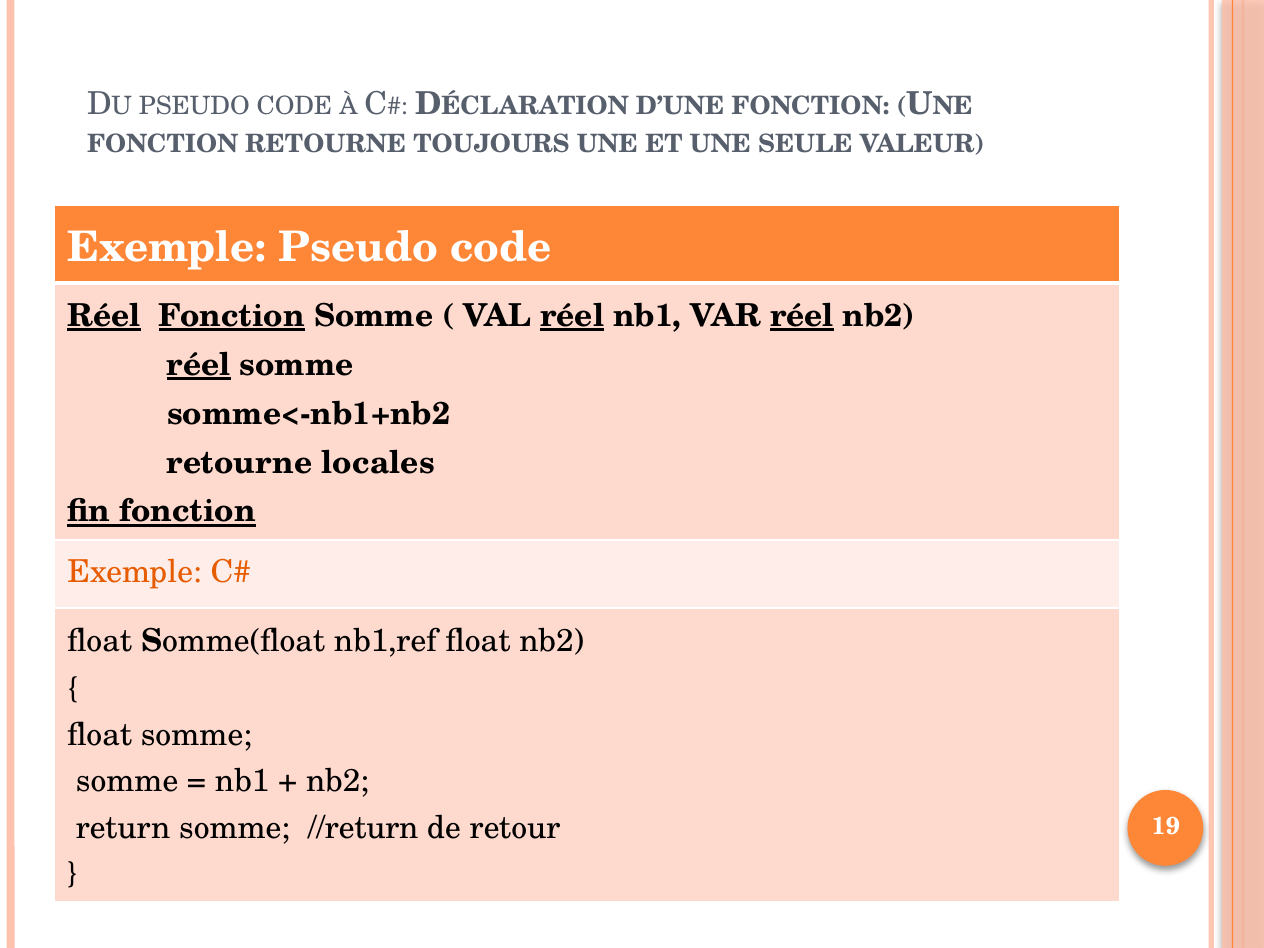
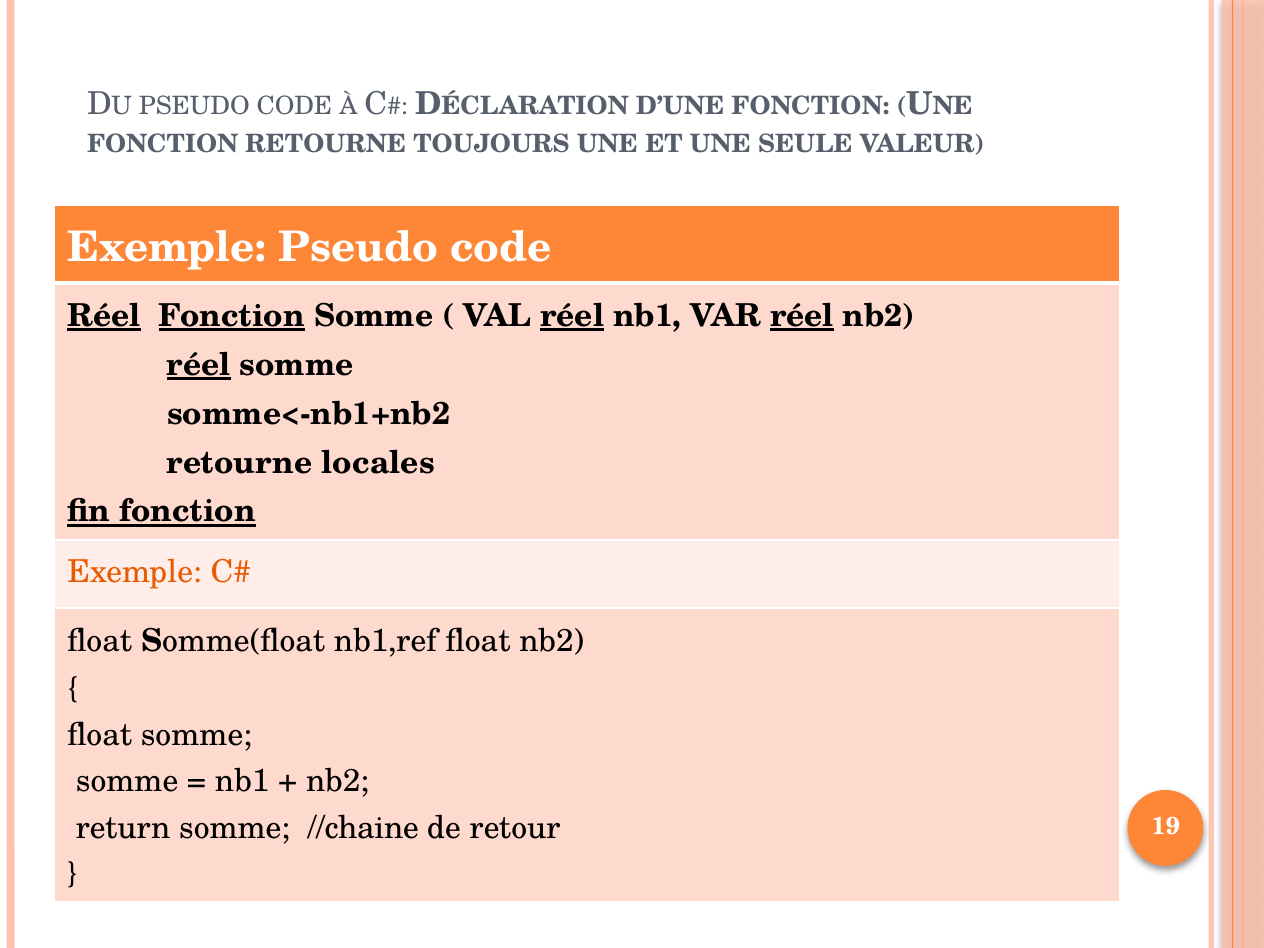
//return: //return -> //chaine
